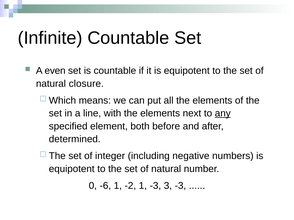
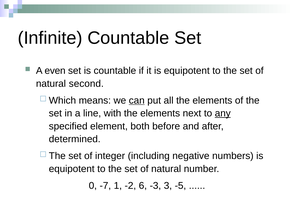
closure: closure -> second
can underline: none -> present
-6: -6 -> -7
-2 1: 1 -> 6
3 -3: -3 -> -5
